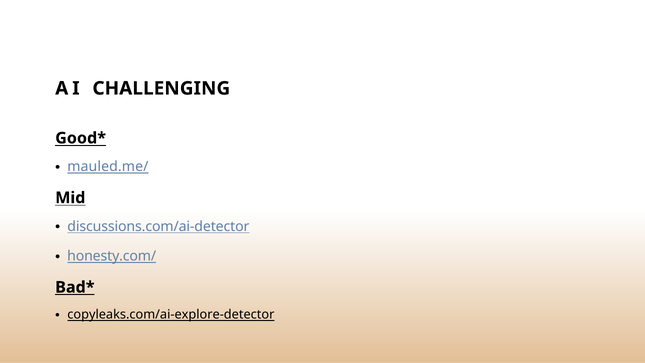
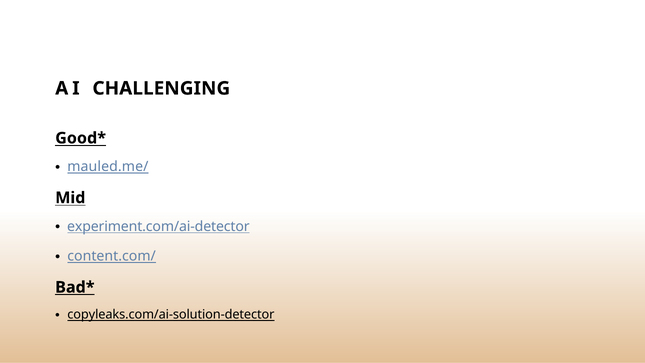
discussions.com/ai-detector: discussions.com/ai-detector -> experiment.com/ai-detector
honesty.com/: honesty.com/ -> content.com/
copyleaks.com/ai-explore-detector: copyleaks.com/ai-explore-detector -> copyleaks.com/ai-solution-detector
